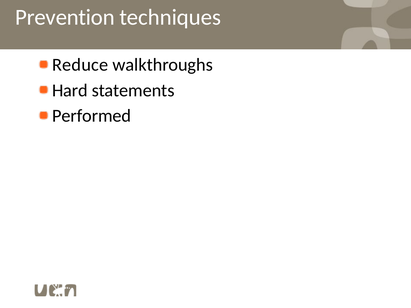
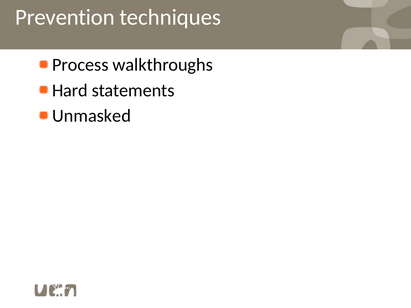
Reduce: Reduce -> Process
Performed: Performed -> Unmasked
